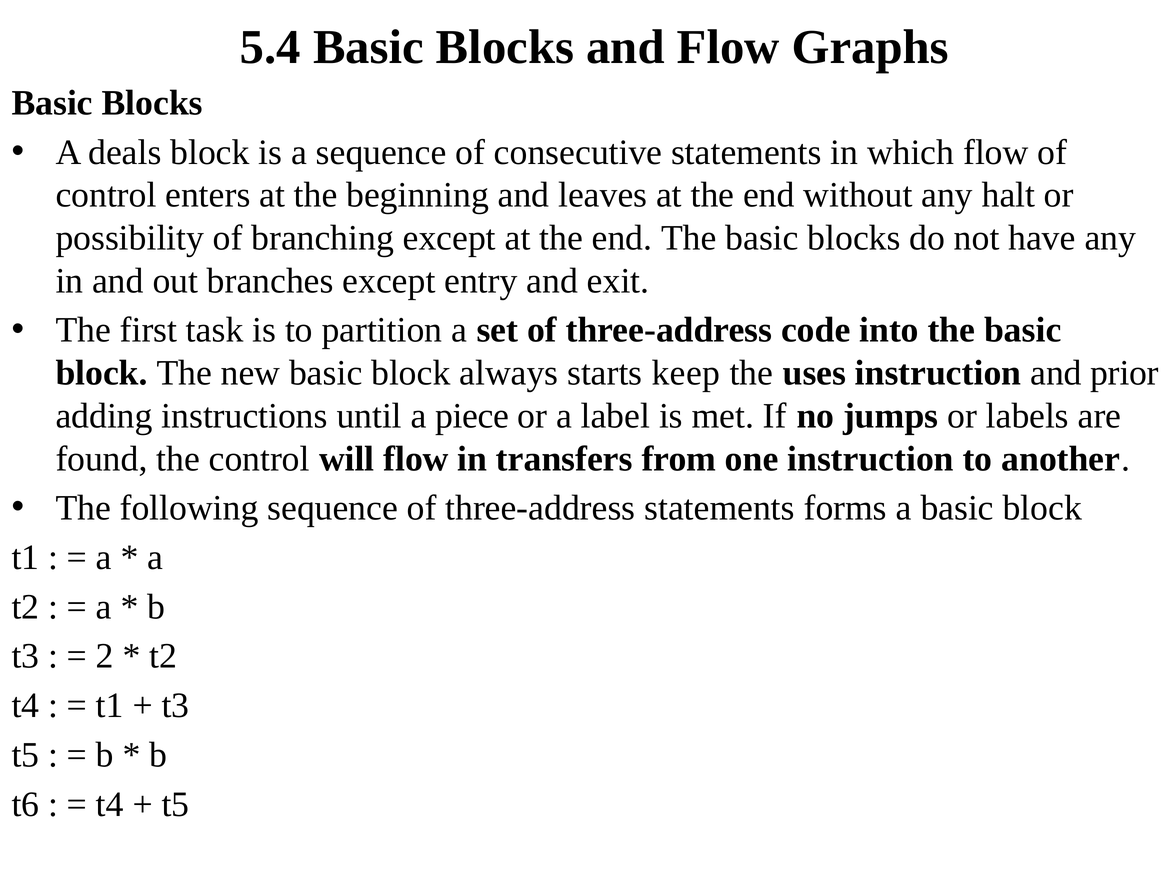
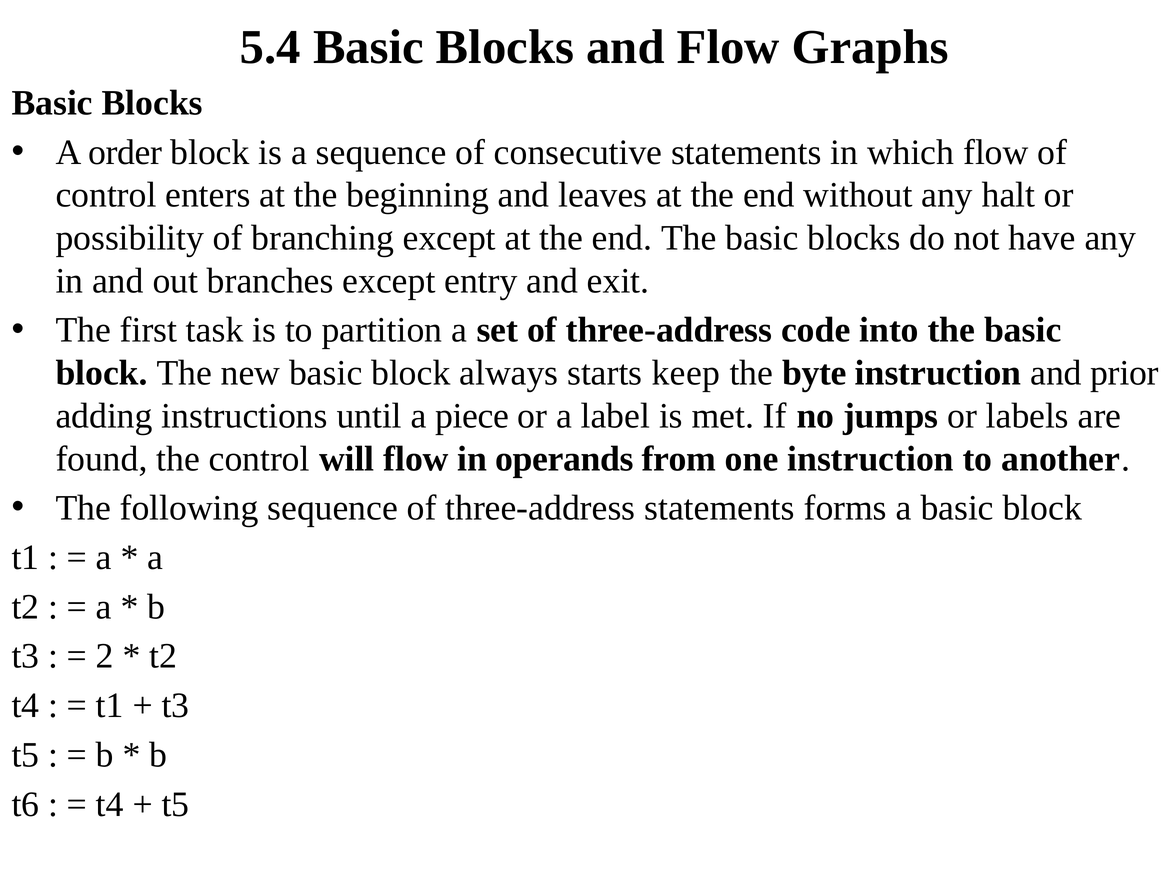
deals: deals -> order
uses: uses -> byte
transfers: transfers -> operands
